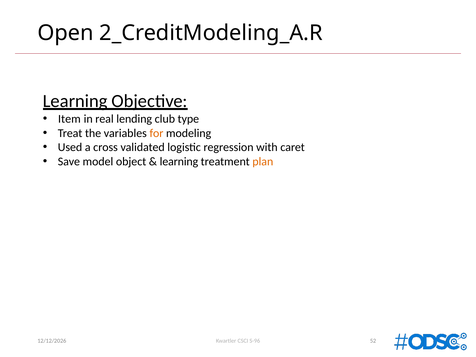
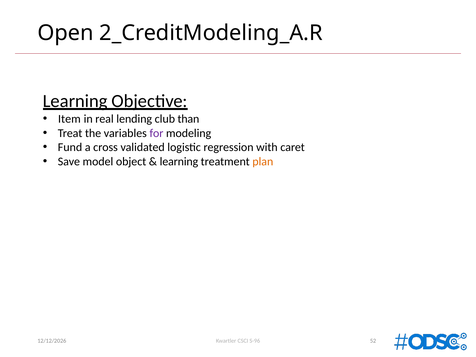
type: type -> than
for colour: orange -> purple
Used: Used -> Fund
